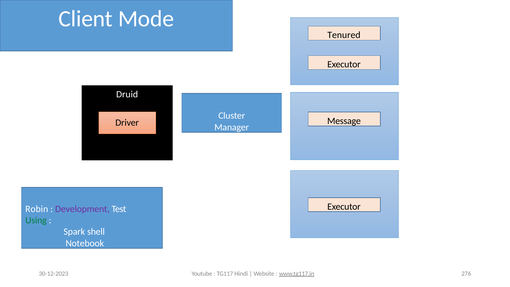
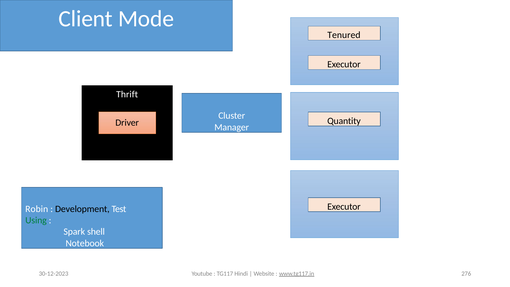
Druid: Druid -> Thrift
Message: Message -> Quantity
Development colour: purple -> black
